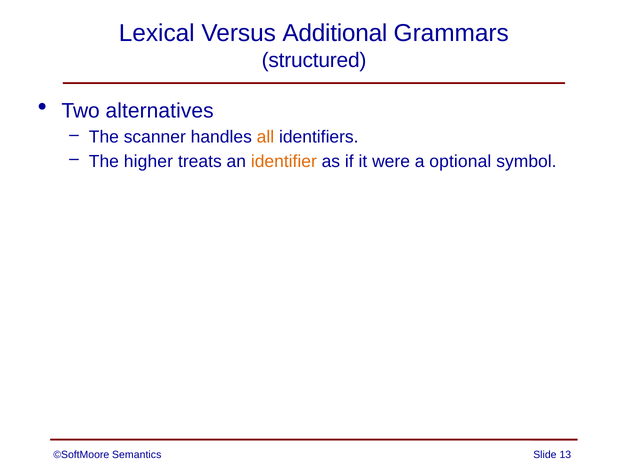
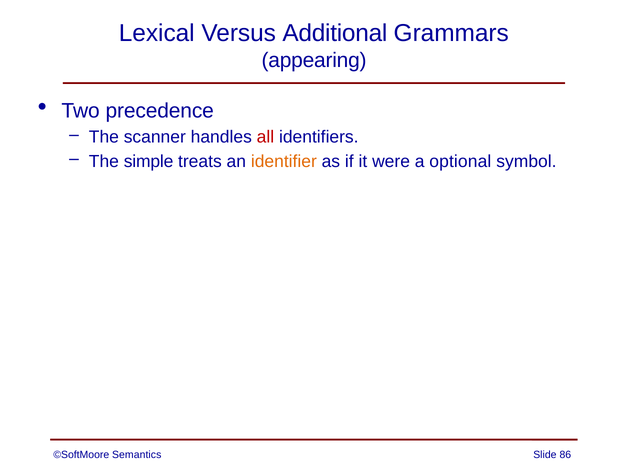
structured: structured -> appearing
alternatives: alternatives -> precedence
all colour: orange -> red
higher: higher -> simple
13: 13 -> 86
